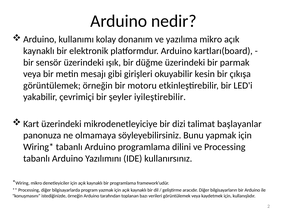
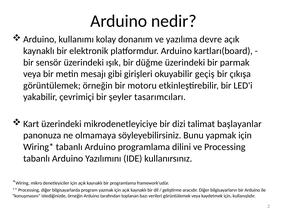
yazılıma mikro: mikro -> devre
kesin: kesin -> geçiş
iyileştirebilir: iyileştirebilir -> tasarımcıları
